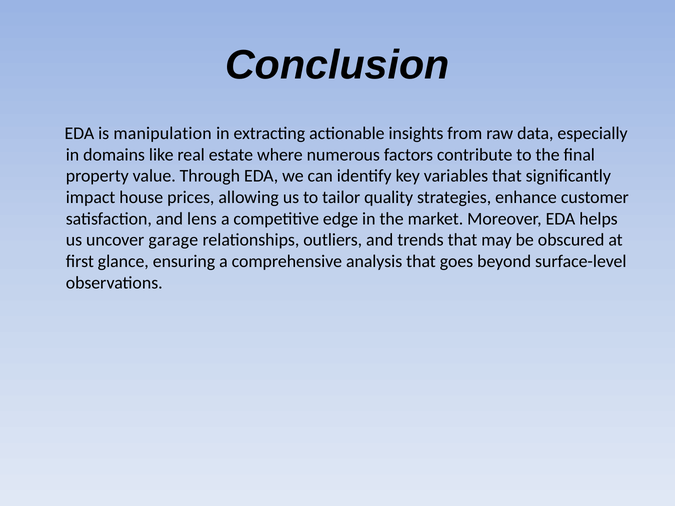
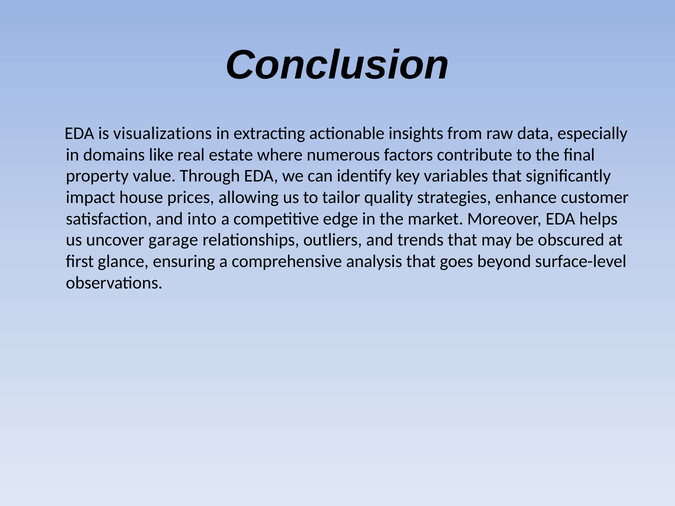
manipulation: manipulation -> visualizations
lens: lens -> into
